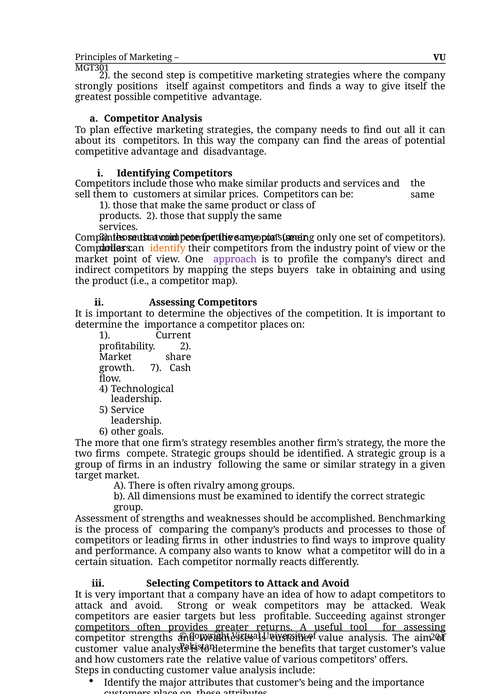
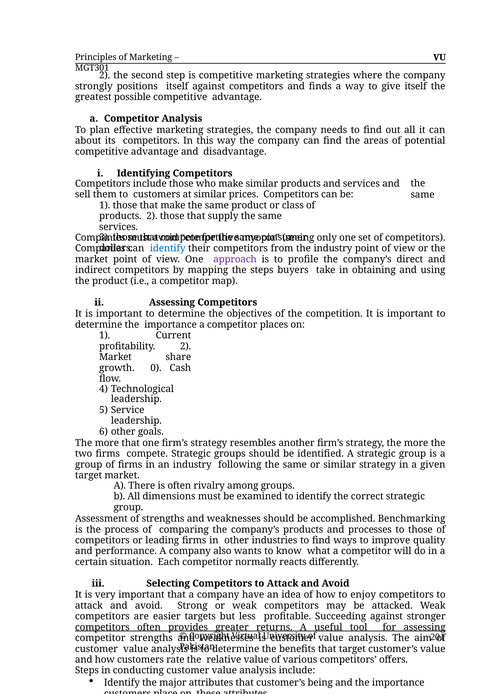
identify at (168, 249) colour: orange -> blue
7: 7 -> 0
adapt: adapt -> enjoy
